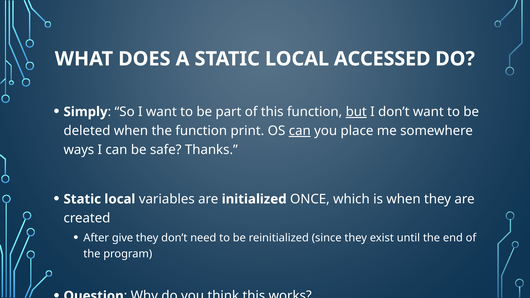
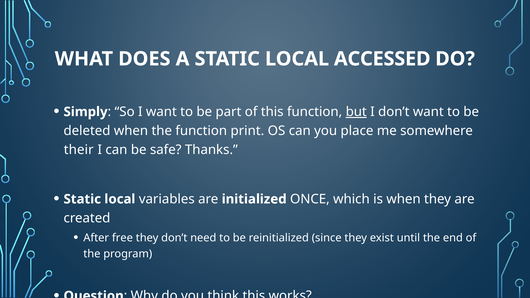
can at (300, 131) underline: present -> none
ways: ways -> their
give: give -> free
